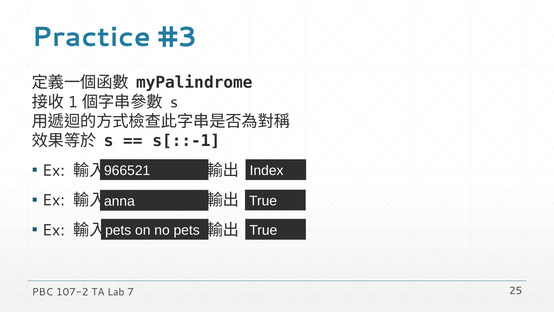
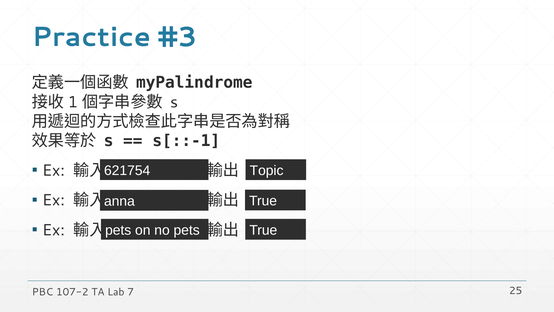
966521: 966521 -> 621754
Index: Index -> Topic
